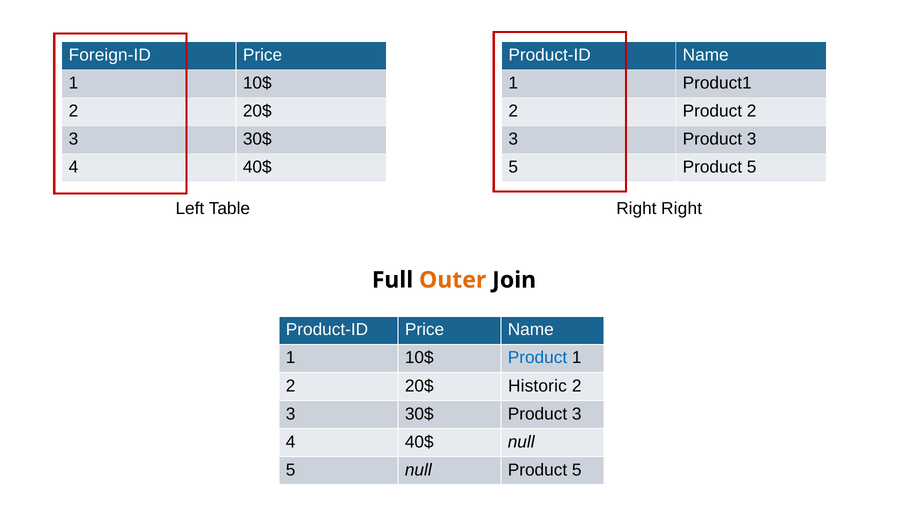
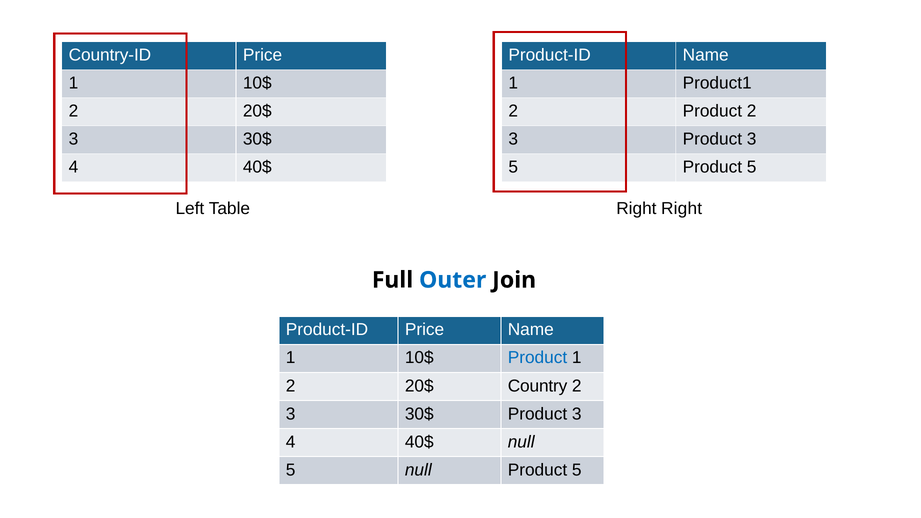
Foreign-ID: Foreign-ID -> Country-ID
Outer colour: orange -> blue
Historic: Historic -> Country
